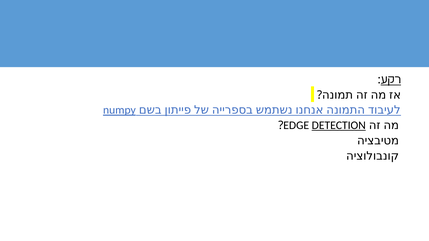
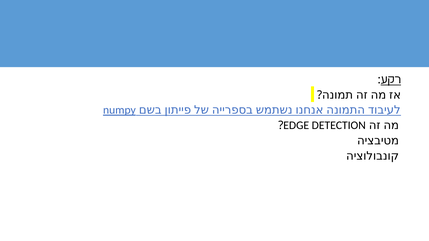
DETECTION underline: present -> none
